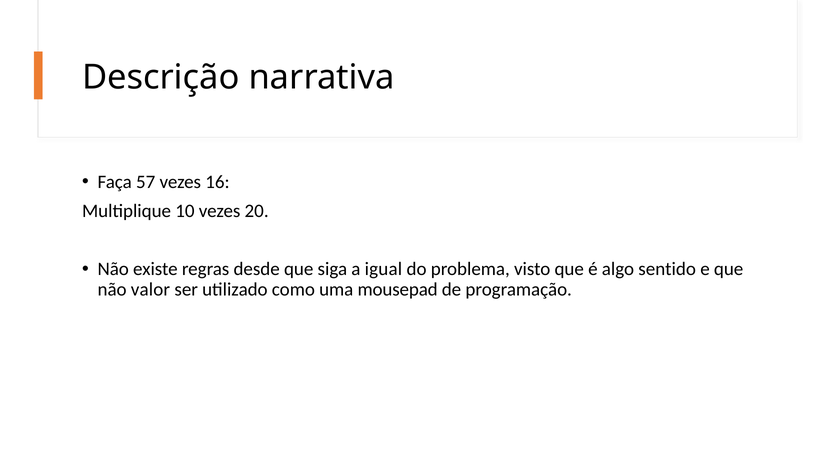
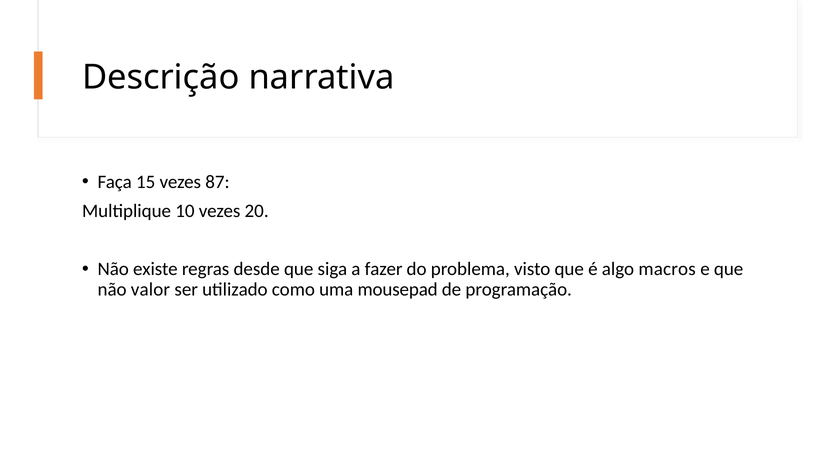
57: 57 -> 15
16: 16 -> 87
igual: igual -> fazer
sentido: sentido -> macros
